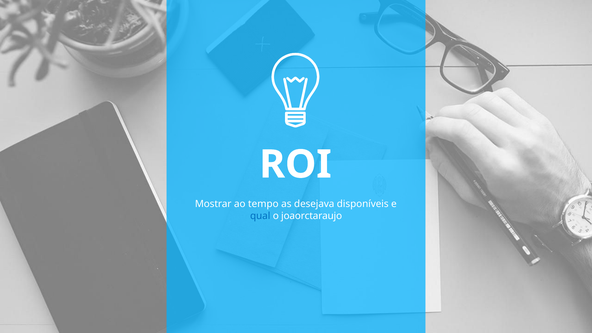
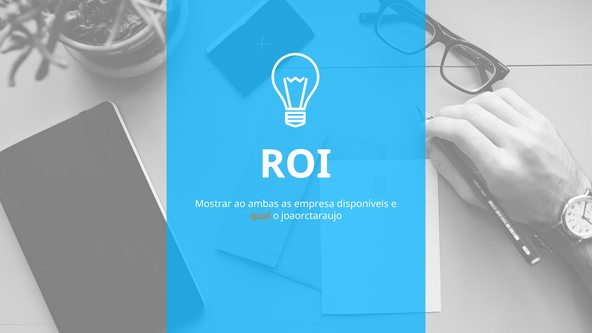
tempo: tempo -> ambas
desejava: desejava -> empresa
qual colour: blue -> orange
